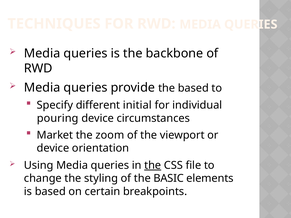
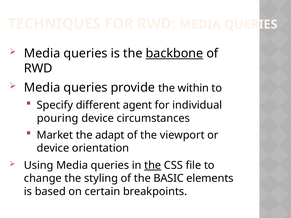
backbone underline: none -> present
the based: based -> within
initial: initial -> agent
zoom: zoom -> adapt
